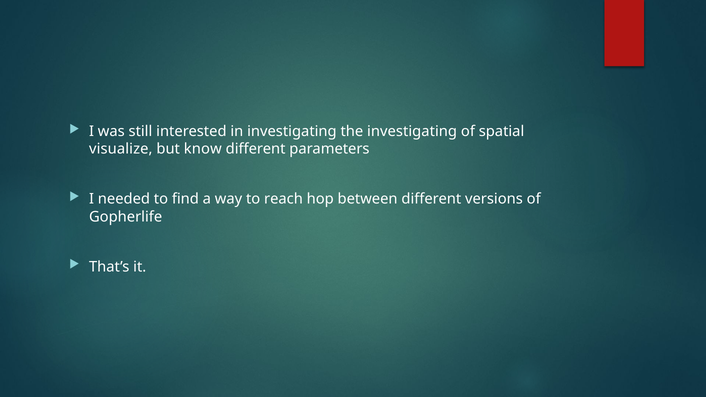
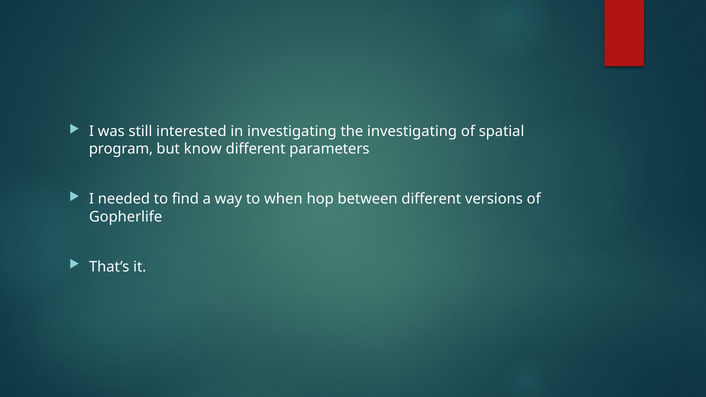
visualize: visualize -> program
reach: reach -> when
